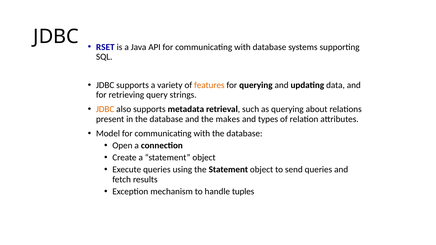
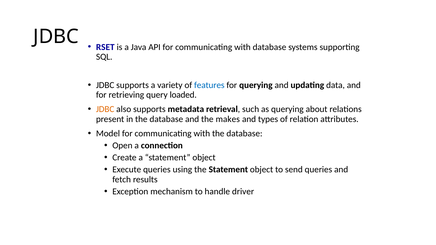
features colour: orange -> blue
strings: strings -> loaded
tuples: tuples -> driver
